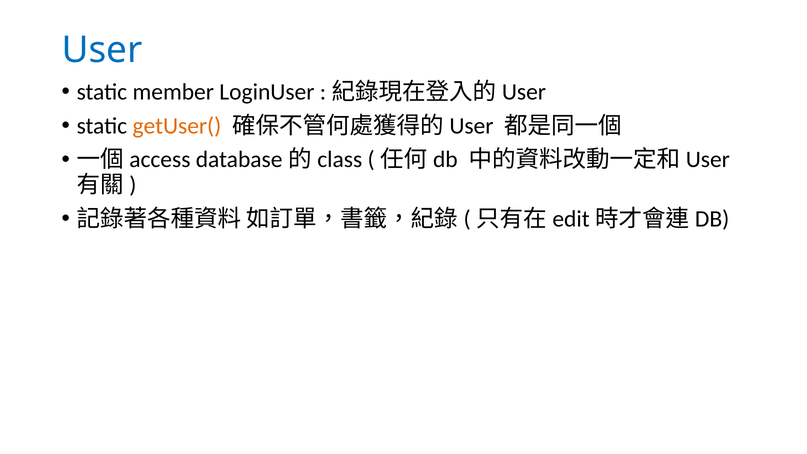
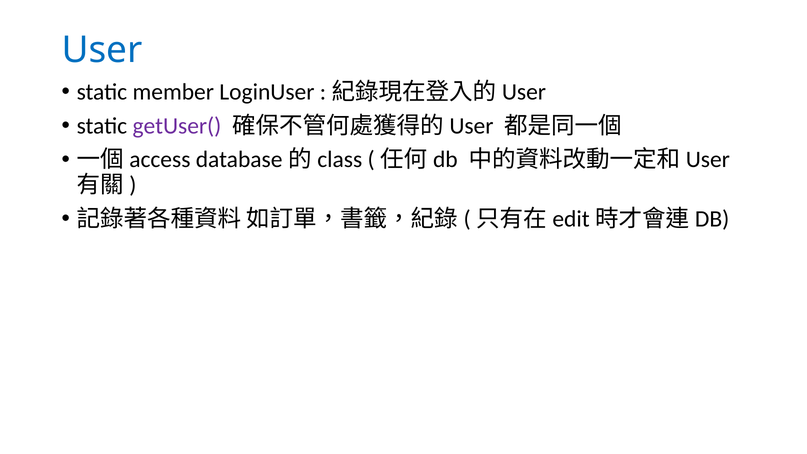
getUser( colour: orange -> purple
